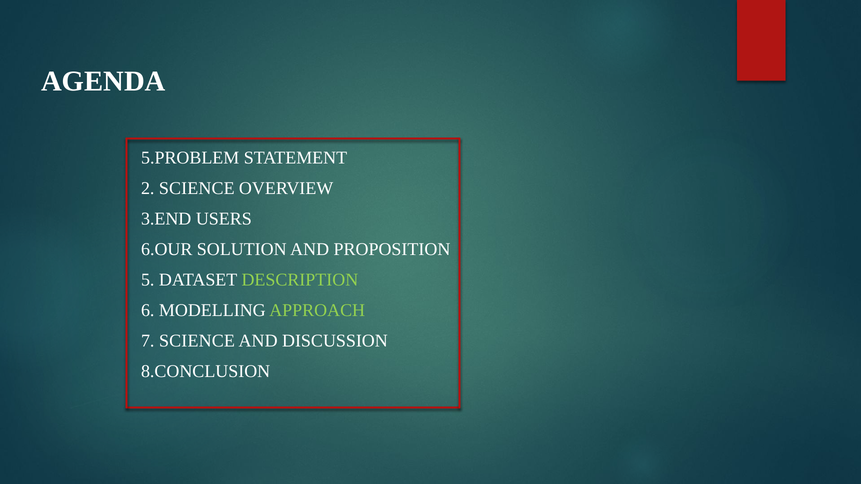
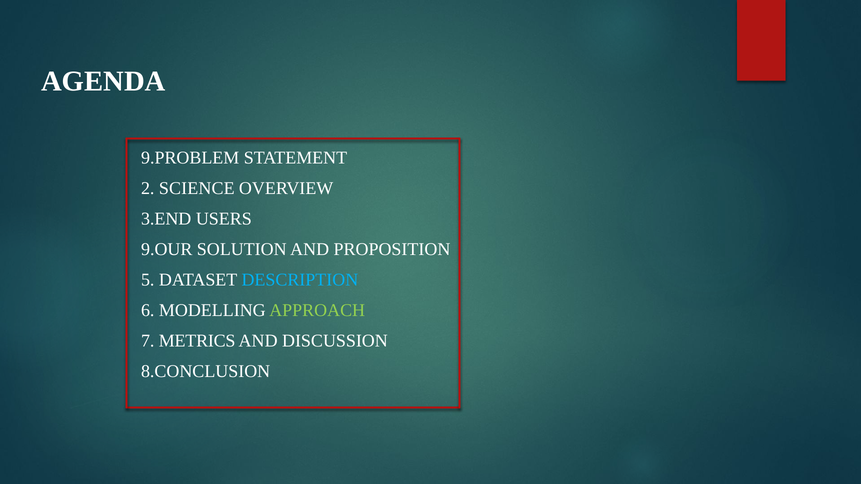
5.PROBLEM: 5.PROBLEM -> 9.PROBLEM
6.OUR: 6.OUR -> 9.OUR
DESCRIPTION colour: light green -> light blue
7 SCIENCE: SCIENCE -> METRICS
